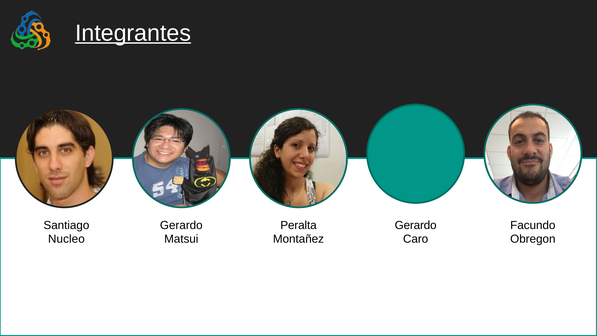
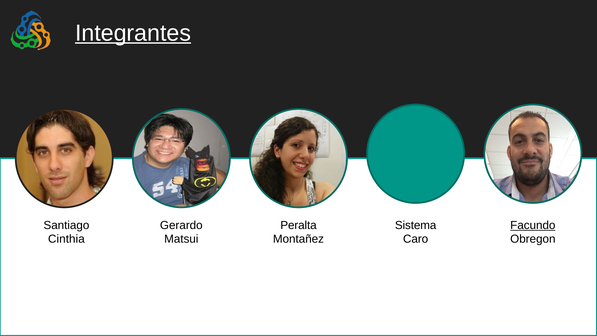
Gerardo at (416, 225): Gerardo -> Sistema
Facundo underline: none -> present
Nucleo: Nucleo -> Cinthia
